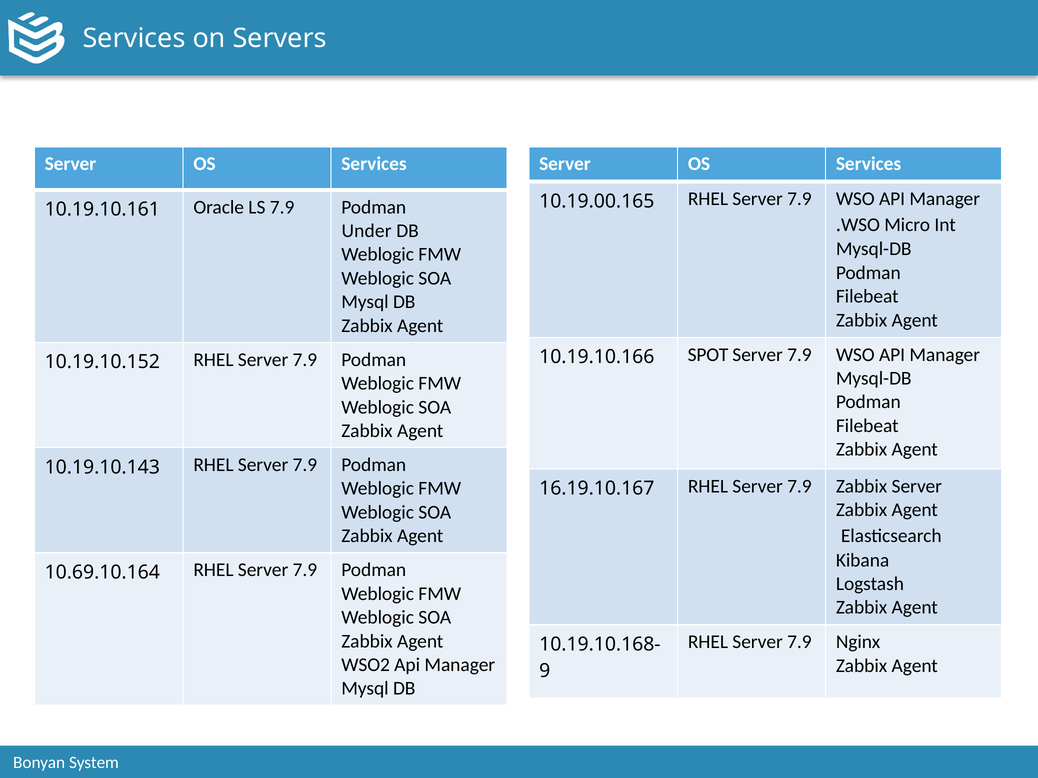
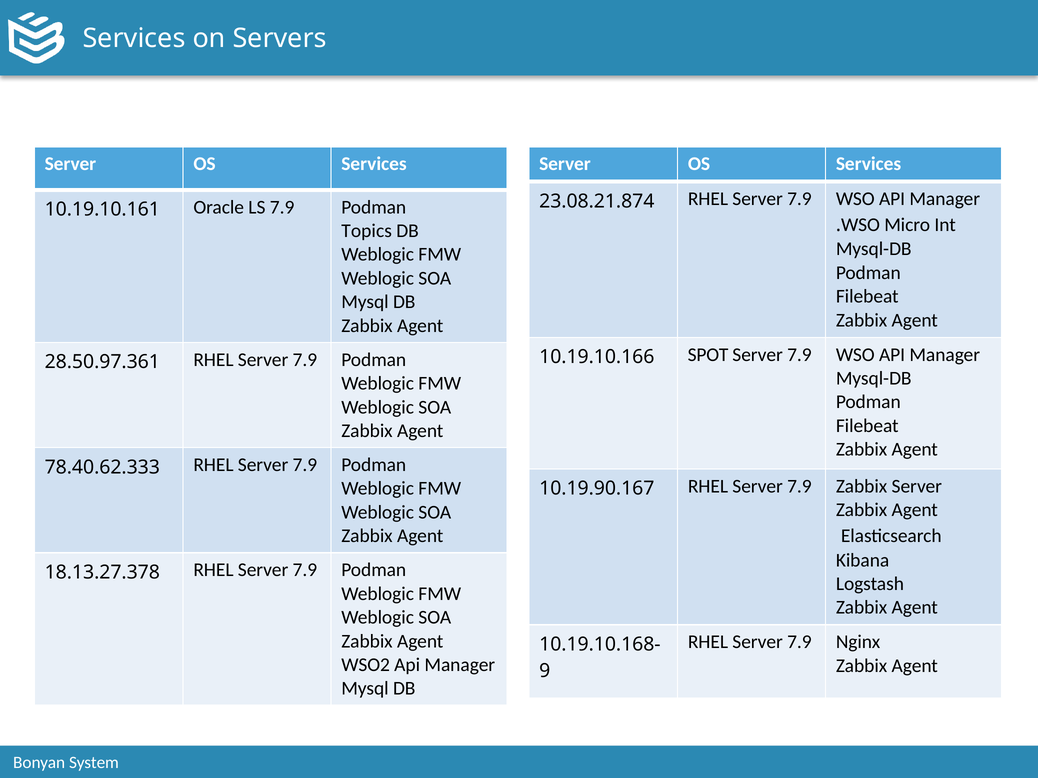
10.19.00.165: 10.19.00.165 -> 23.08.21.874
Under: Under -> Topics
10.19.10.152: 10.19.10.152 -> 28.50.97.361
10.19.10.143: 10.19.10.143 -> 78.40.62.333
16.19.10.167: 16.19.10.167 -> 10.19.90.167
10.69.10.164: 10.69.10.164 -> 18.13.27.378
